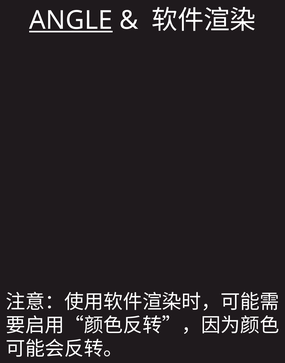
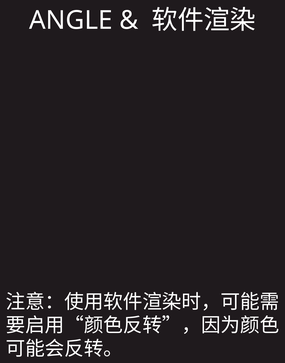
ANGLE underline: present -> none
